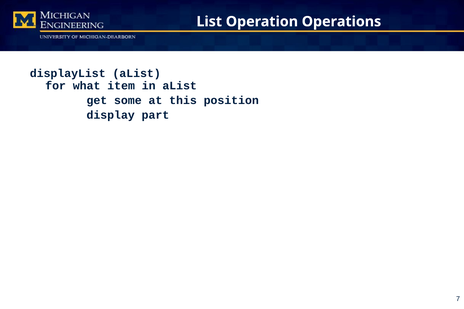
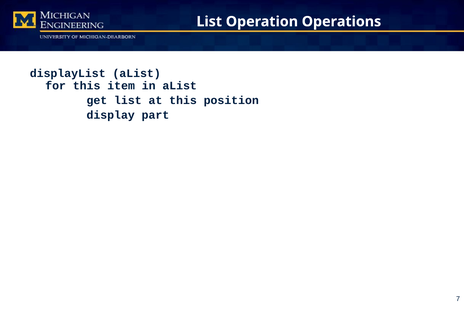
for what: what -> this
get some: some -> list
